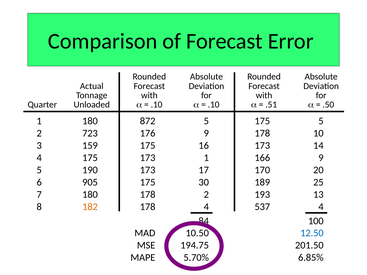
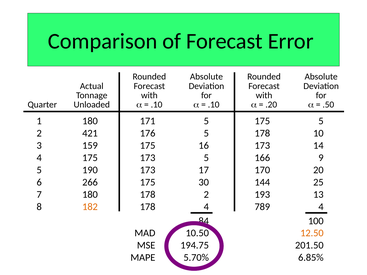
.51: .51 -> .20
872: 872 -> 171
723: 723 -> 421
176 9: 9 -> 5
173 1: 1 -> 5
905: 905 -> 266
189: 189 -> 144
537: 537 -> 789
12.50 colour: blue -> orange
